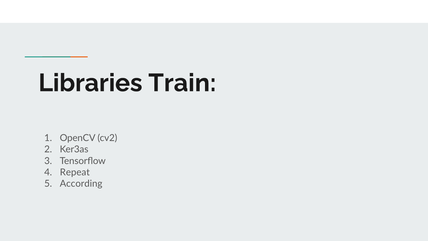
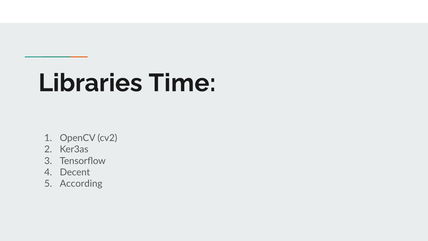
Train: Train -> Time
Repeat: Repeat -> Decent
